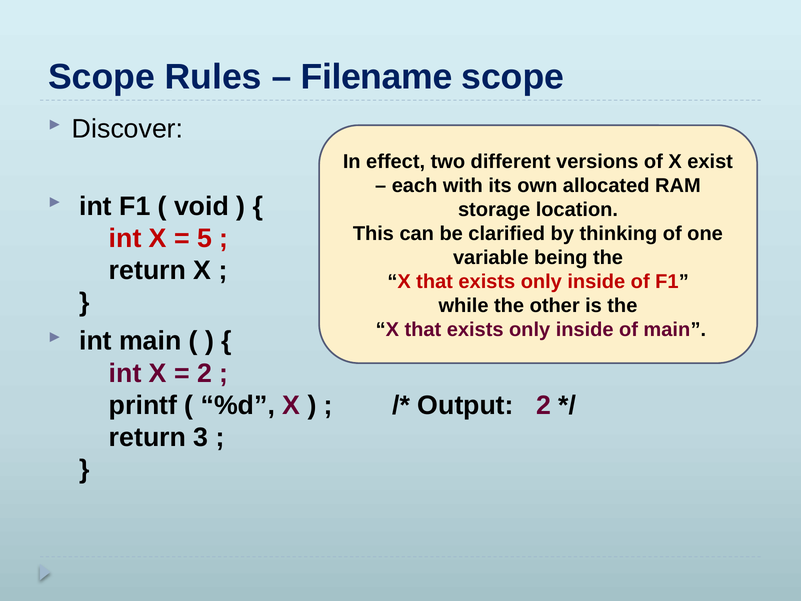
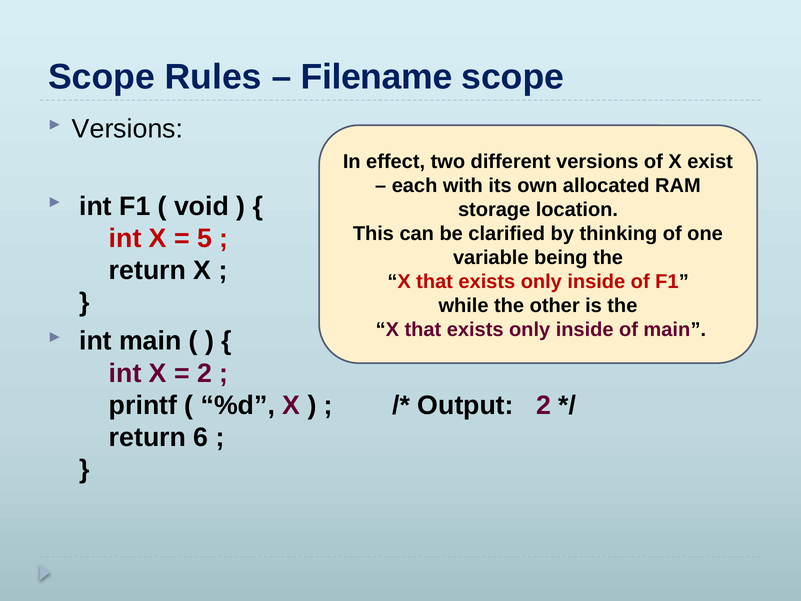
Discover at (128, 129): Discover -> Versions
3: 3 -> 6
